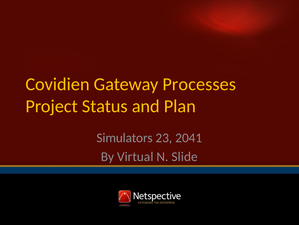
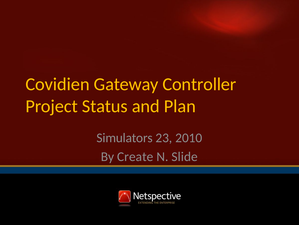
Processes: Processes -> Controller
2041: 2041 -> 2010
Virtual: Virtual -> Create
